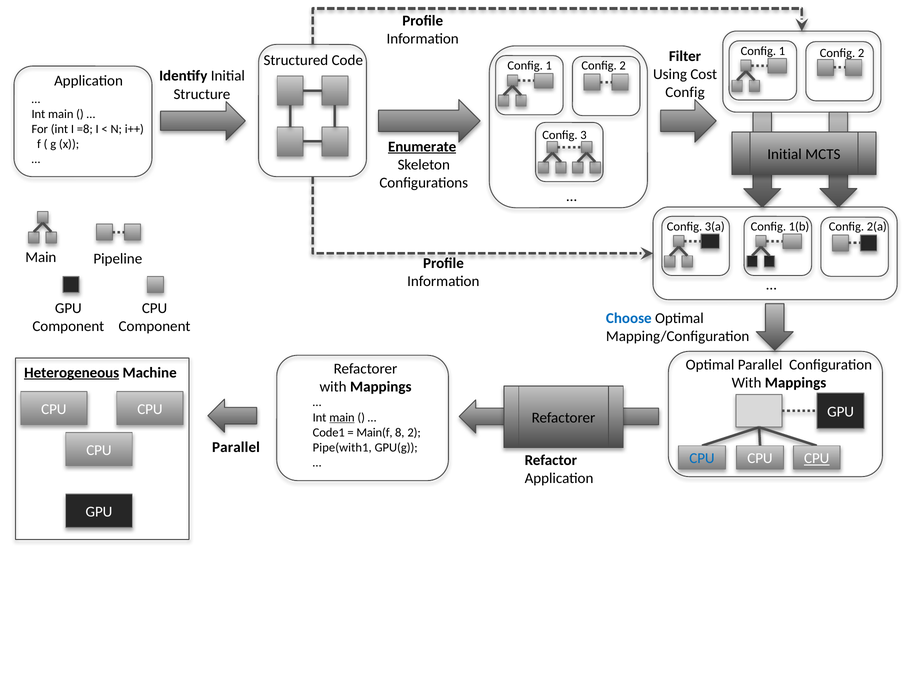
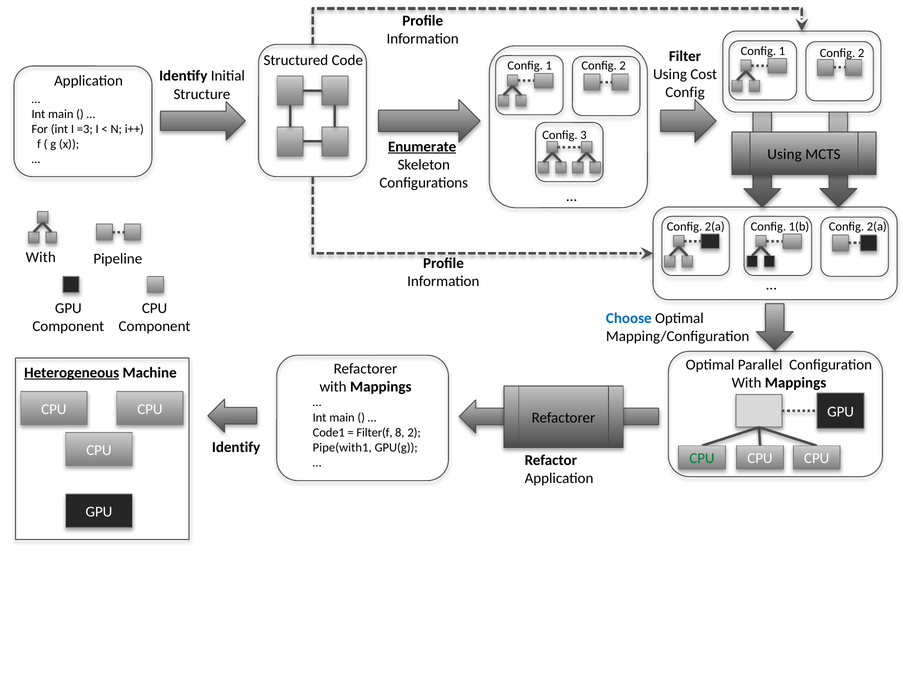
=8: =8 -> =3
Initial at (785, 154): Initial -> Using
3(a at (715, 227): 3(a -> 2(a
Main at (41, 257): Main -> With
main at (342, 418) underline: present -> none
Main(f: Main(f -> Filter(f
Parallel at (236, 448): Parallel -> Identify
CPU at (702, 459) colour: blue -> green
CPU at (817, 459) underline: present -> none
